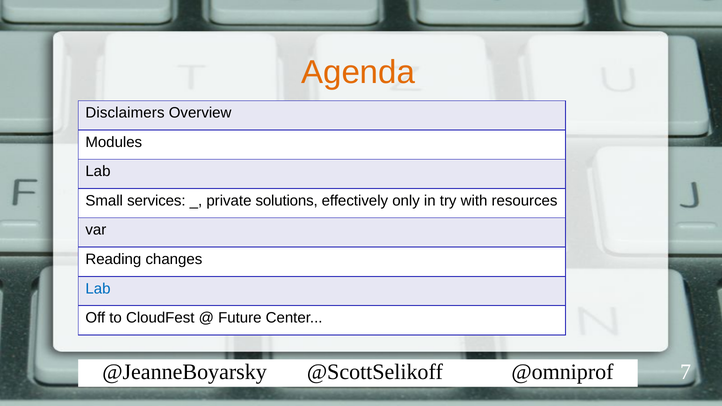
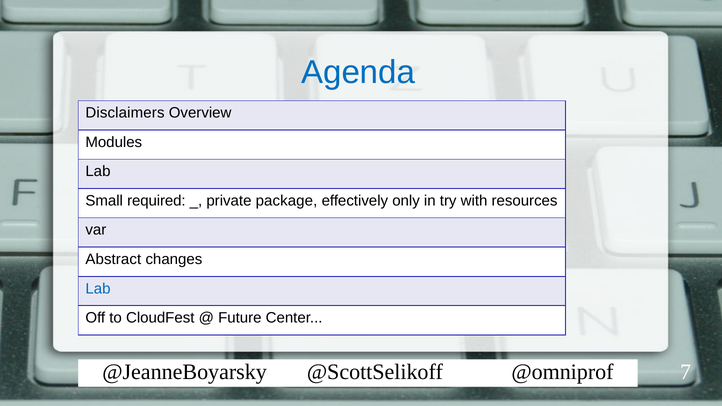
Agenda colour: orange -> blue
services: services -> required
solutions: solutions -> package
Reading: Reading -> Abstract
